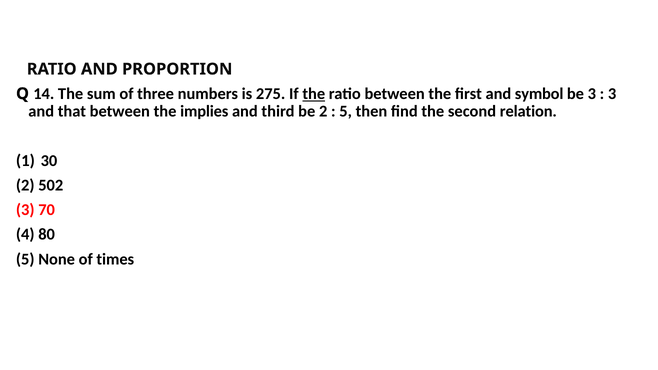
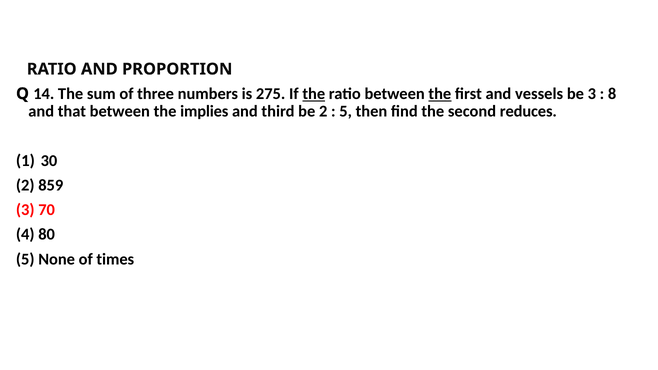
the at (440, 94) underline: none -> present
symbol: symbol -> vessels
3 at (612, 94): 3 -> 8
relation: relation -> reduces
502: 502 -> 859
